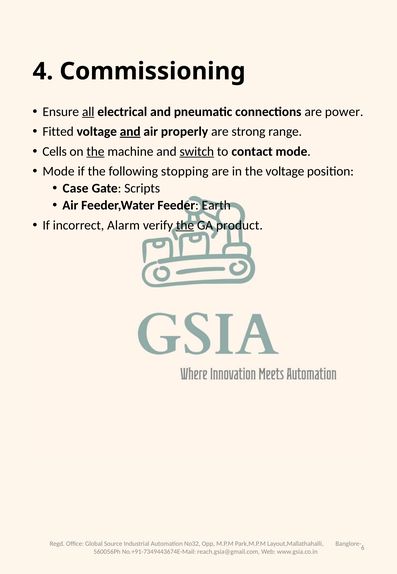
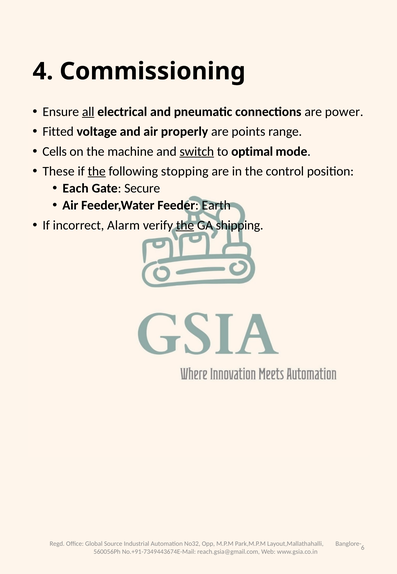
and at (130, 131) underline: present -> none
strong: strong -> points
the at (95, 151) underline: present -> none
contact: contact -> optimal
Mode at (59, 171): Mode -> These
the at (97, 171) underline: none -> present
the voltage: voltage -> control
Case: Case -> Each
Scripts: Scripts -> Secure
product: product -> shipping
